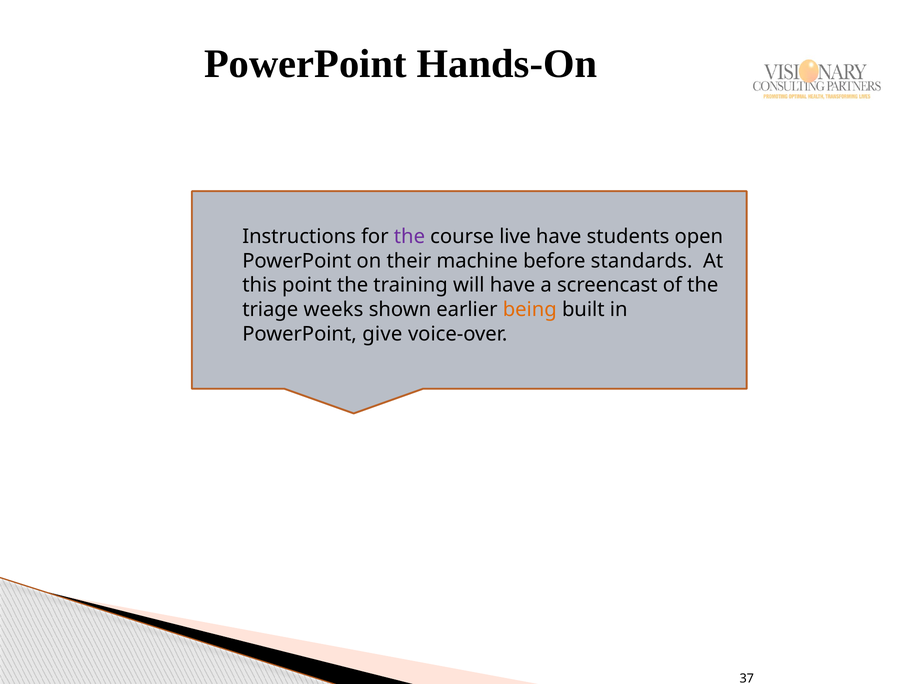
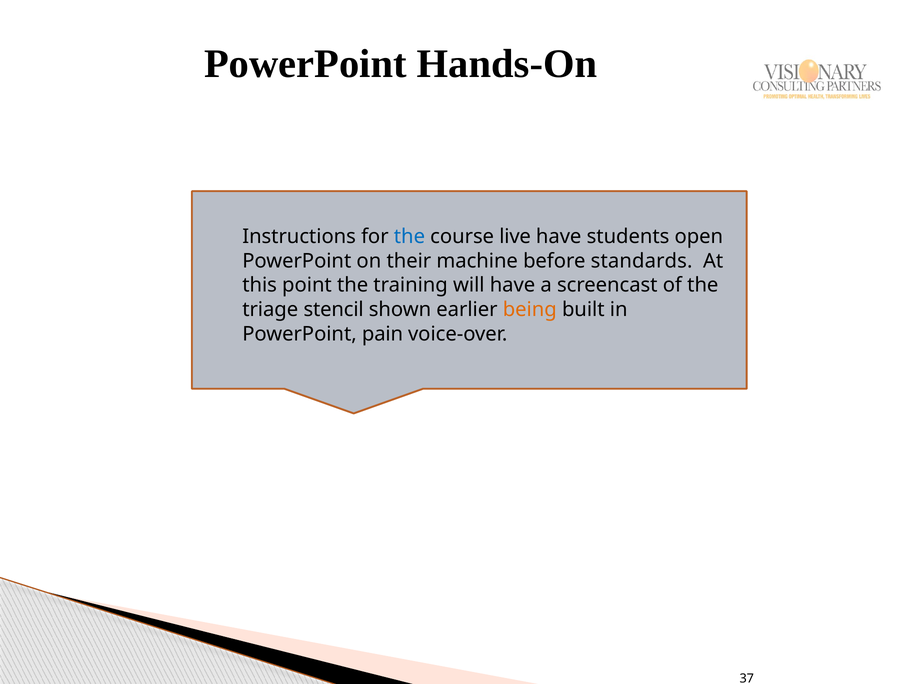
the at (409, 237) colour: purple -> blue
weeks: weeks -> stencil
give: give -> pain
